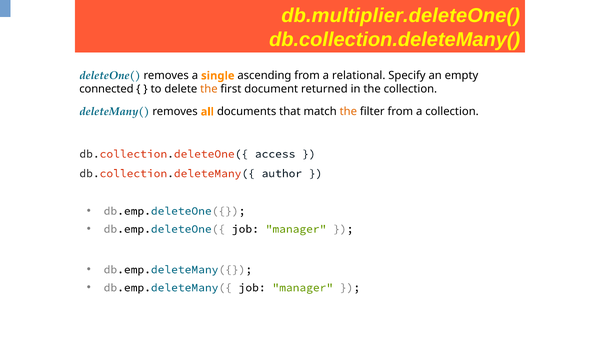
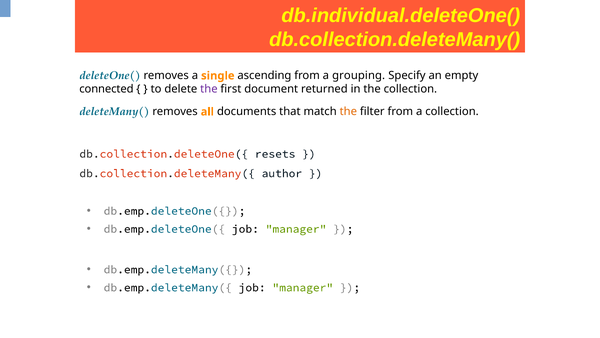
db.multiplier.deleteOne(: db.multiplier.deleteOne( -> db.individual.deleteOne(
relational: relational -> grouping
the at (209, 89) colour: orange -> purple
access: access -> resets
